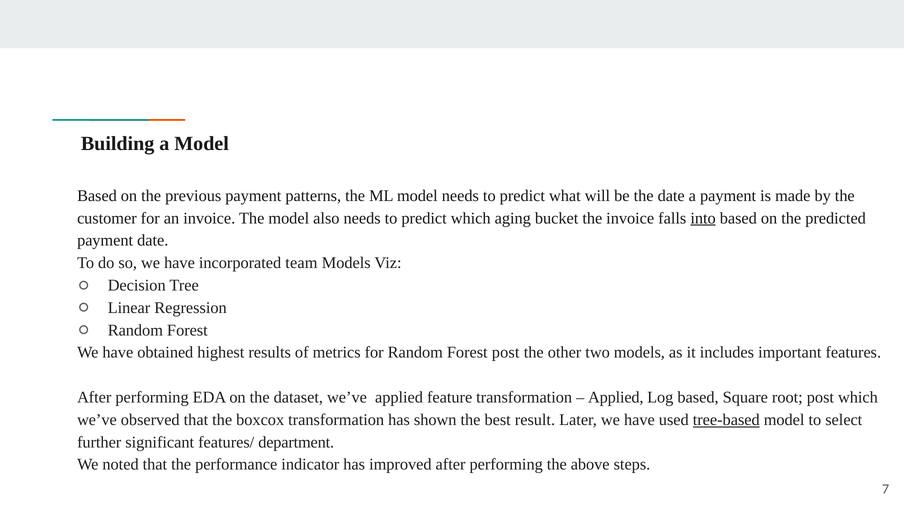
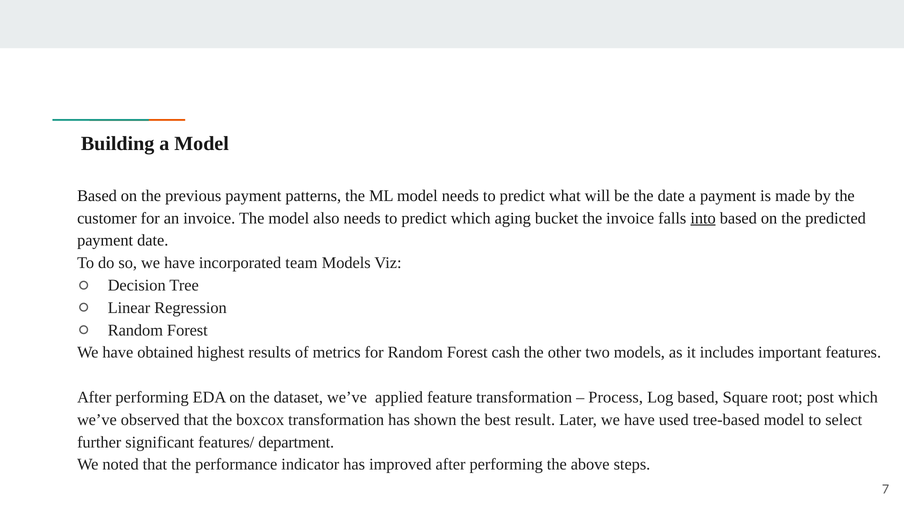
Forest post: post -> cash
Applied at (616, 398): Applied -> Process
tree-based underline: present -> none
